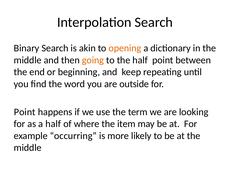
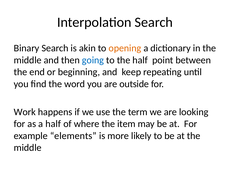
going colour: orange -> blue
Point at (25, 112): Point -> Work
occurring: occurring -> elements
